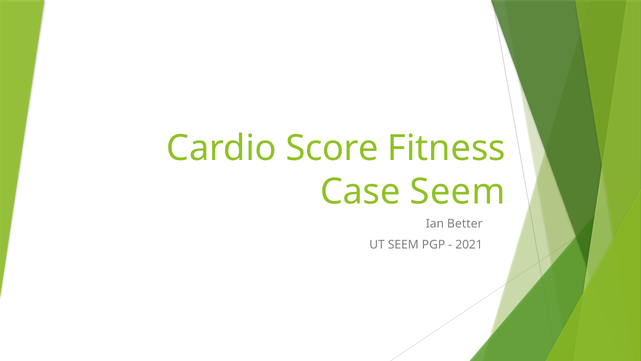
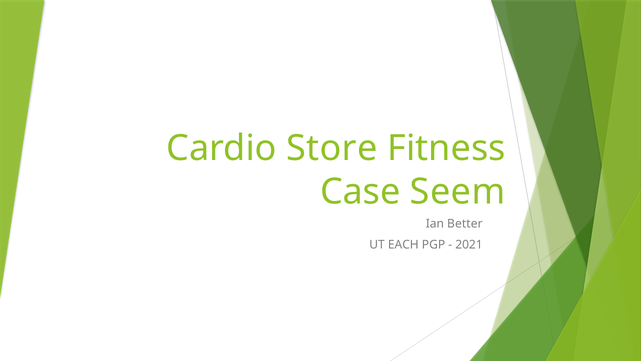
Score: Score -> Store
UT SEEM: SEEM -> EACH
